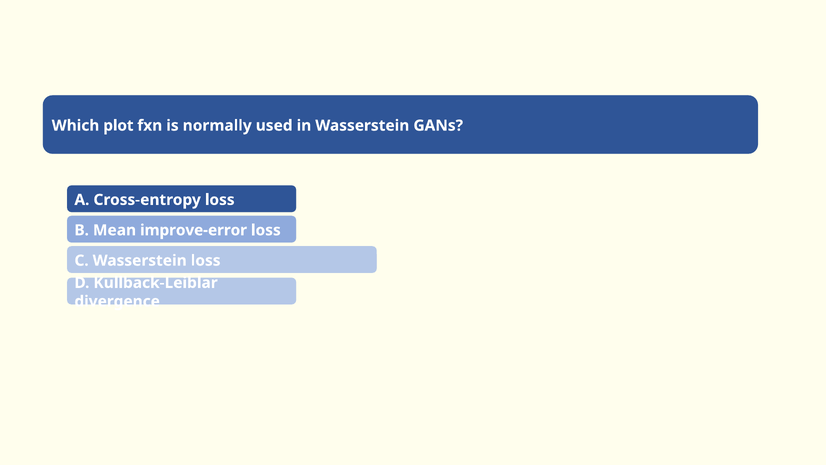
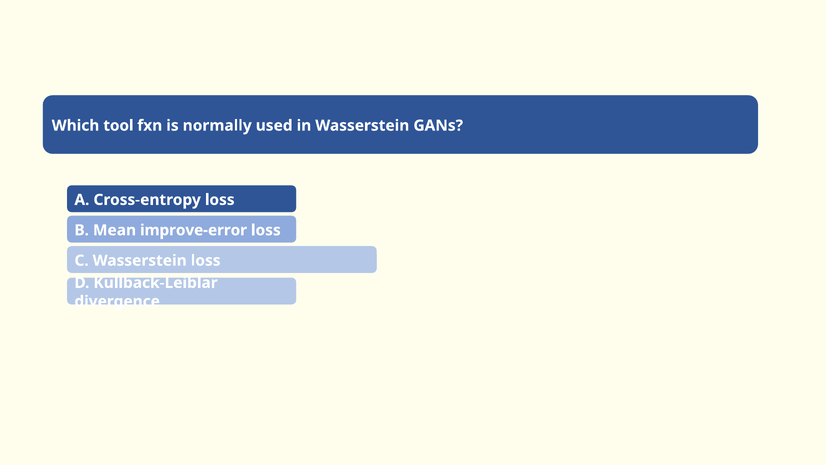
plot: plot -> tool
